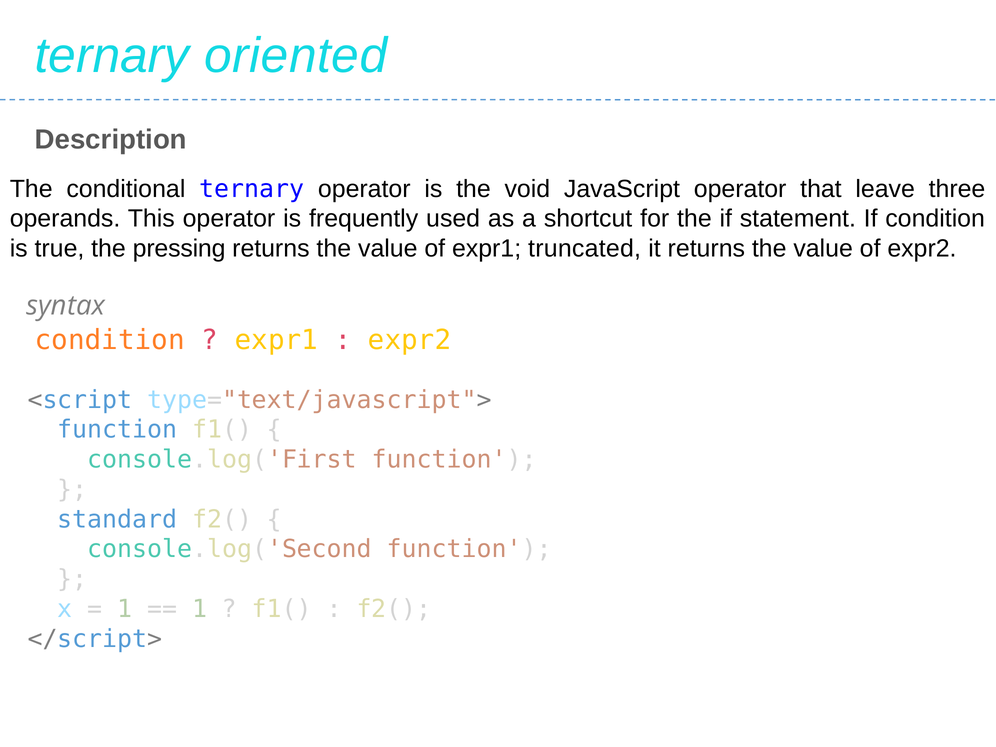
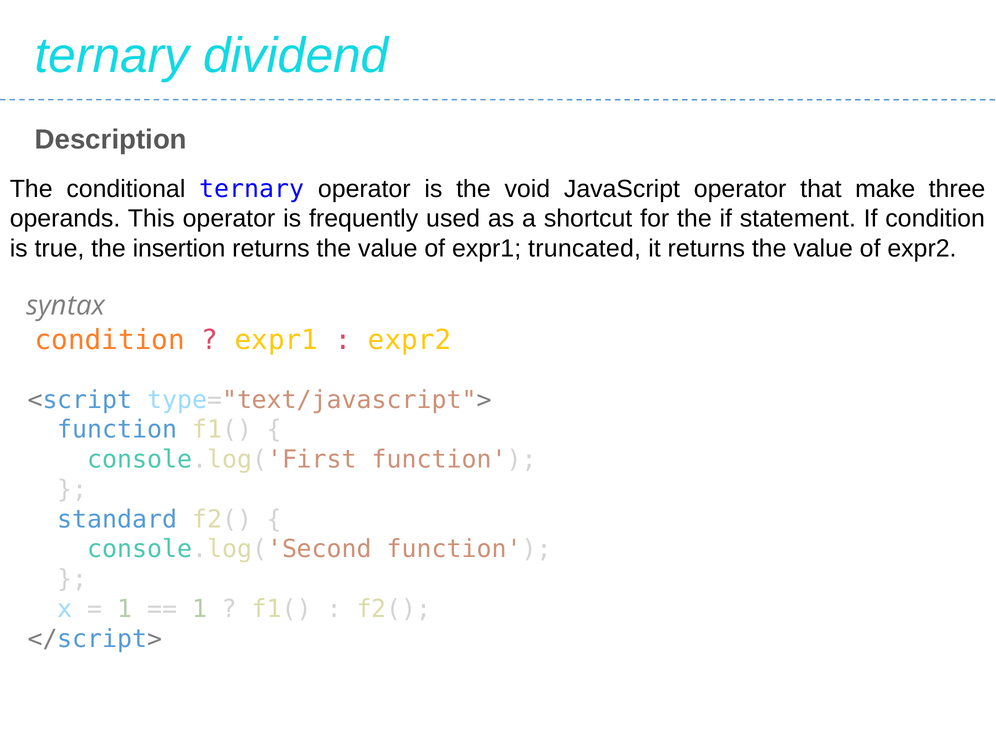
oriented: oriented -> dividend
leave: leave -> make
pressing: pressing -> insertion
